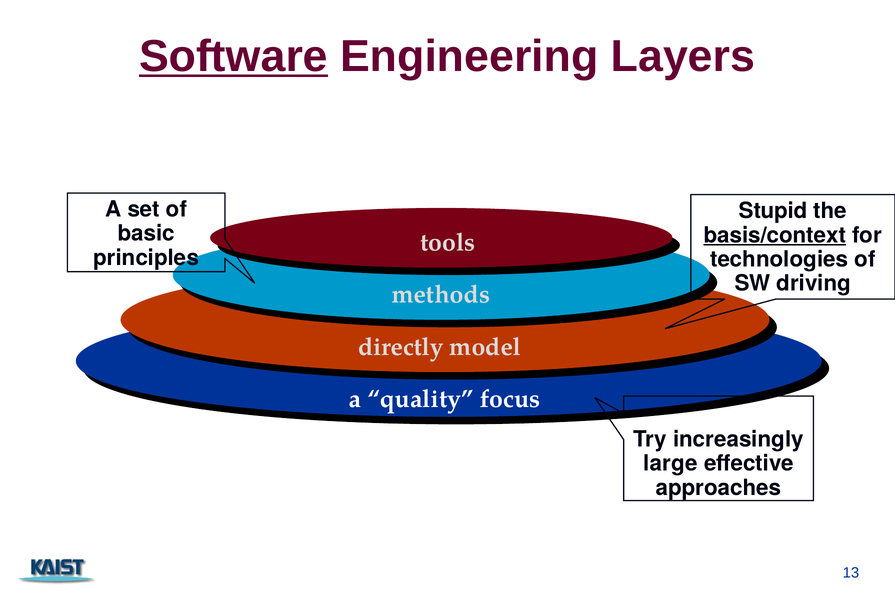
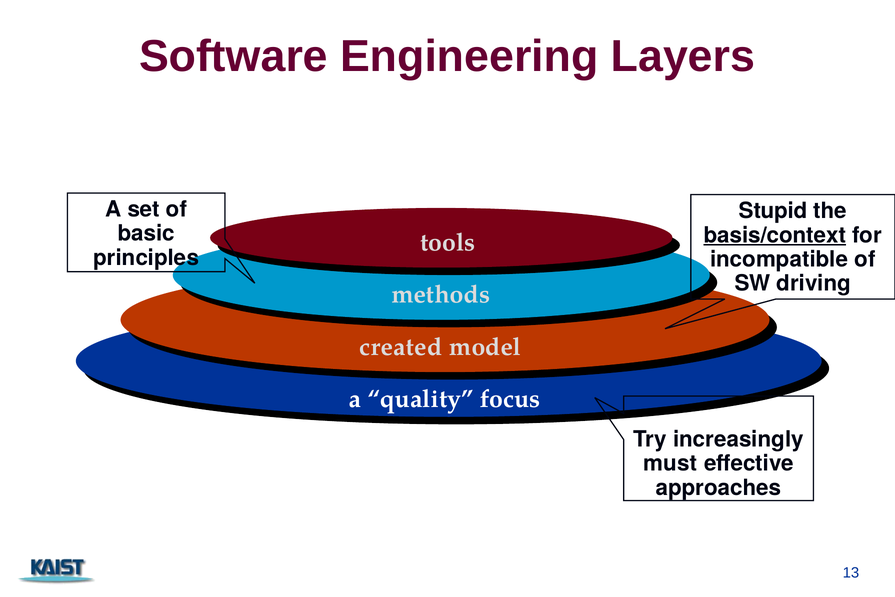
Software underline: present -> none
technologies: technologies -> incompatible
directly: directly -> created
large: large -> must
